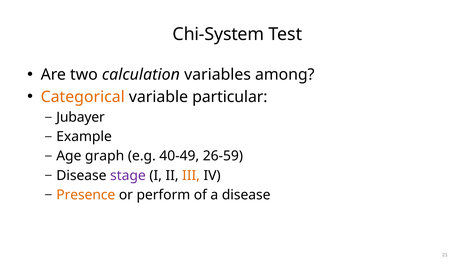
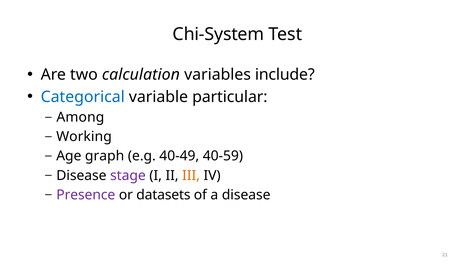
among: among -> include
Categorical colour: orange -> blue
Jubayer: Jubayer -> Among
Example: Example -> Working
26-59: 26-59 -> 40-59
Presence colour: orange -> purple
perform: perform -> datasets
